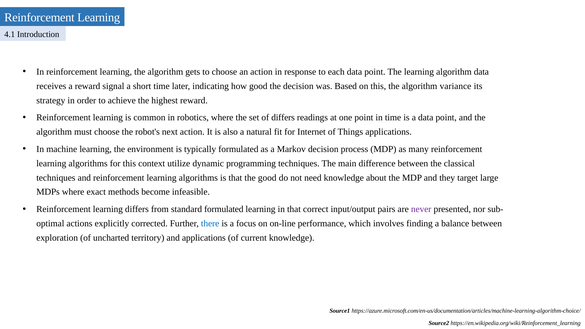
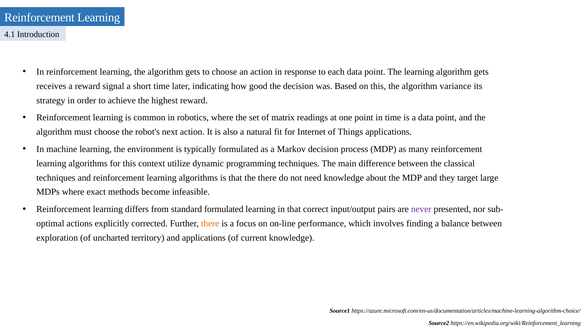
learning algorithm data: data -> gets
of differs: differs -> matrix
the good: good -> there
there at (210, 223) colour: blue -> orange
